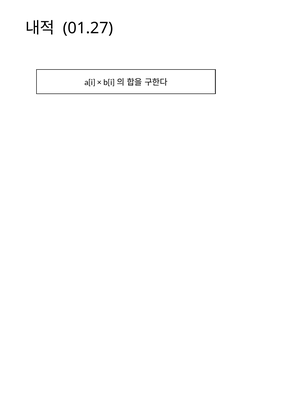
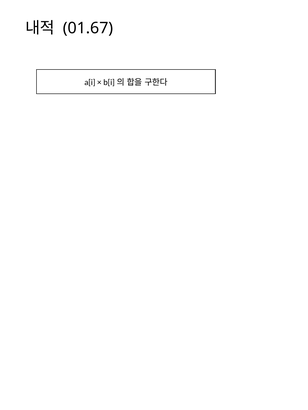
01.27: 01.27 -> 01.67
